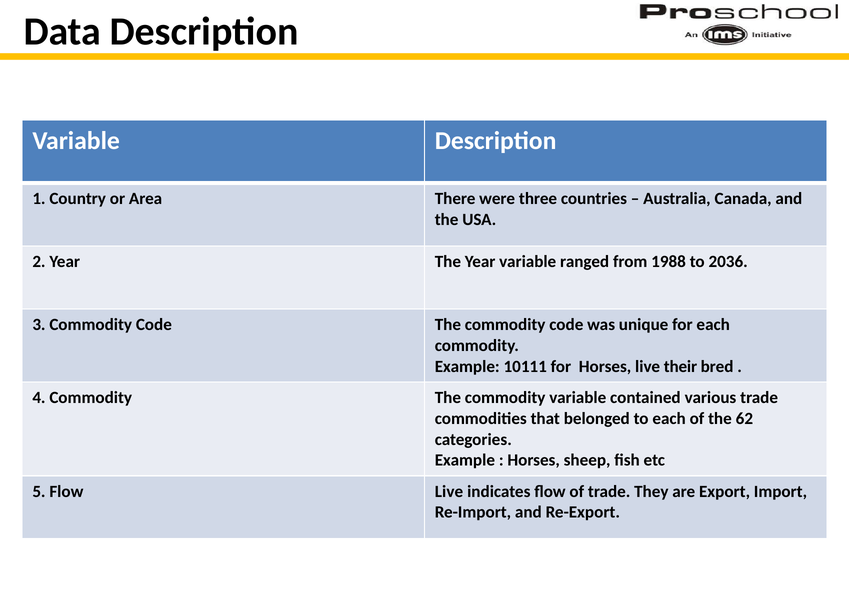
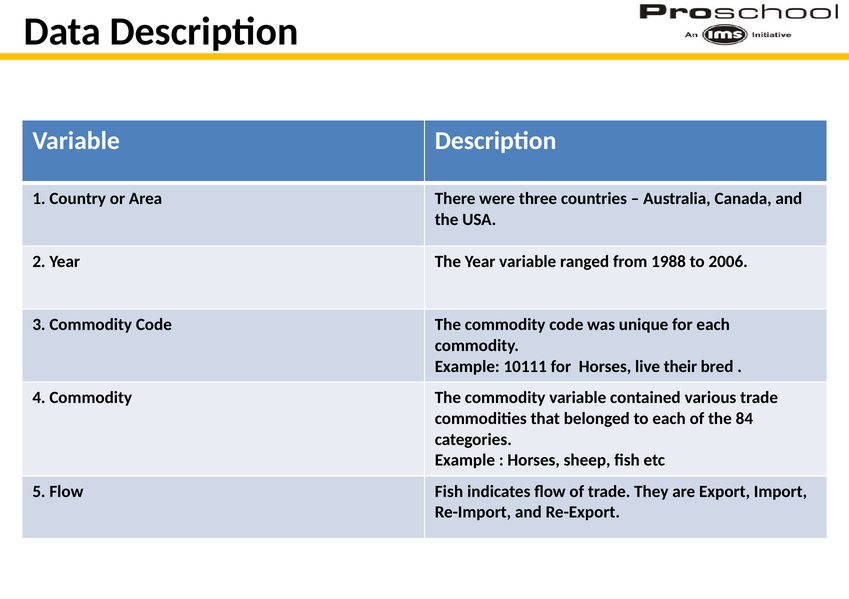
2036: 2036 -> 2006
62: 62 -> 84
Flow Live: Live -> Fish
